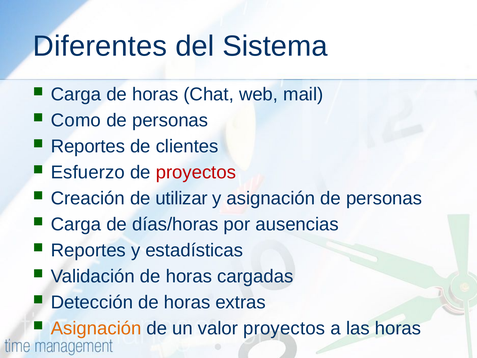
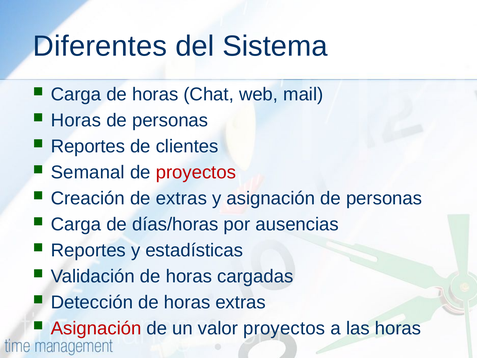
Como at (76, 120): Como -> Horas
Esfuerzo: Esfuerzo -> Semanal
de utilizar: utilizar -> extras
Asignación at (96, 328) colour: orange -> red
